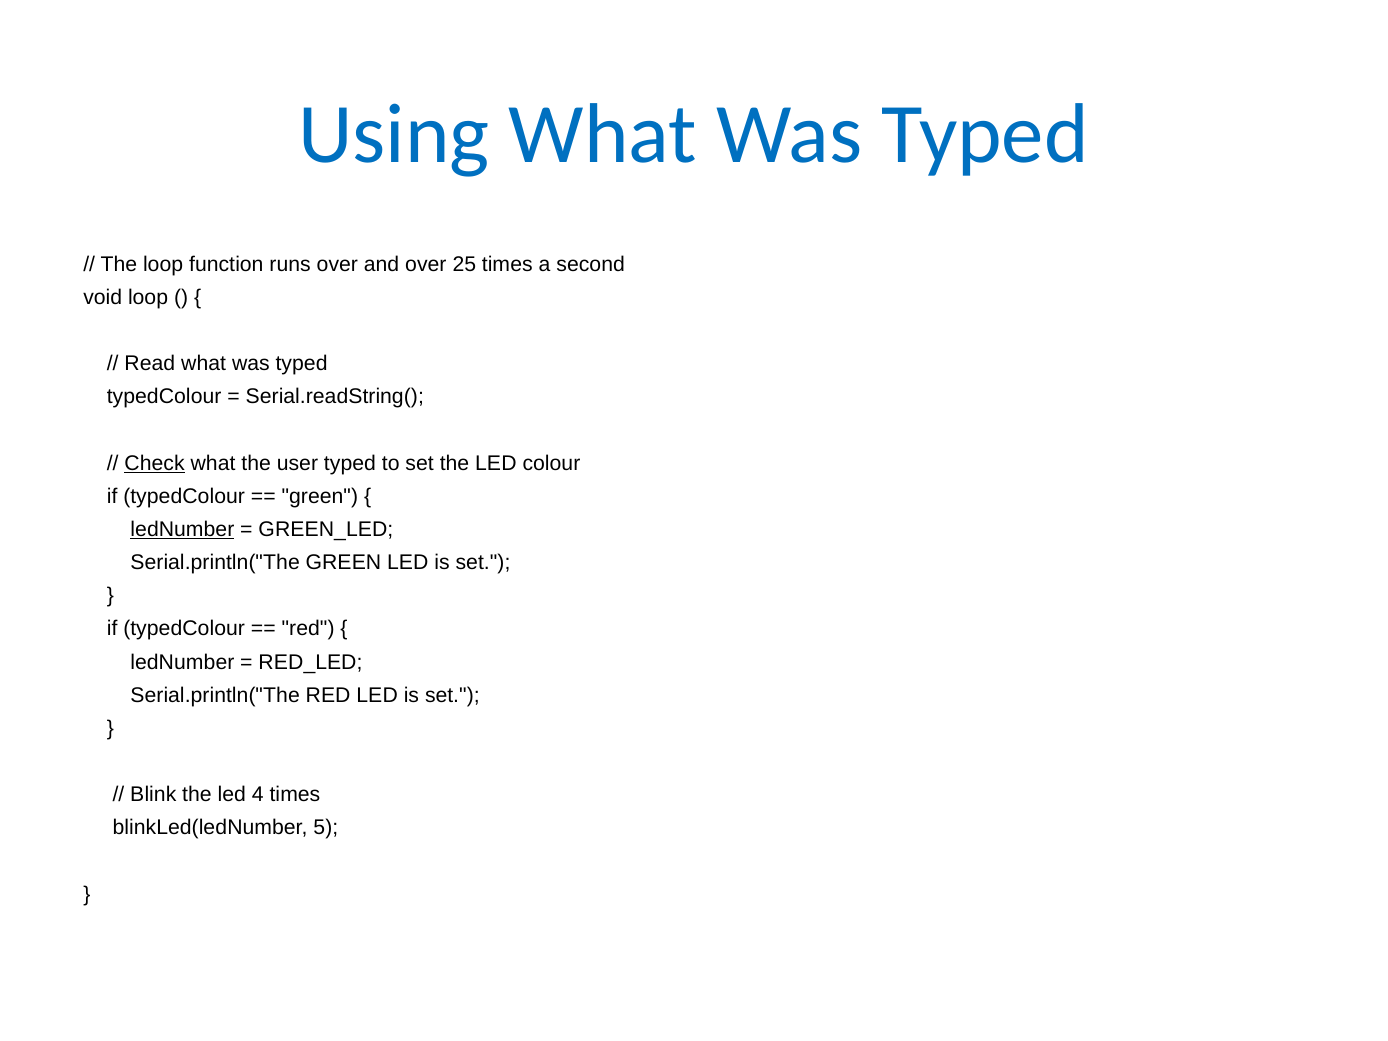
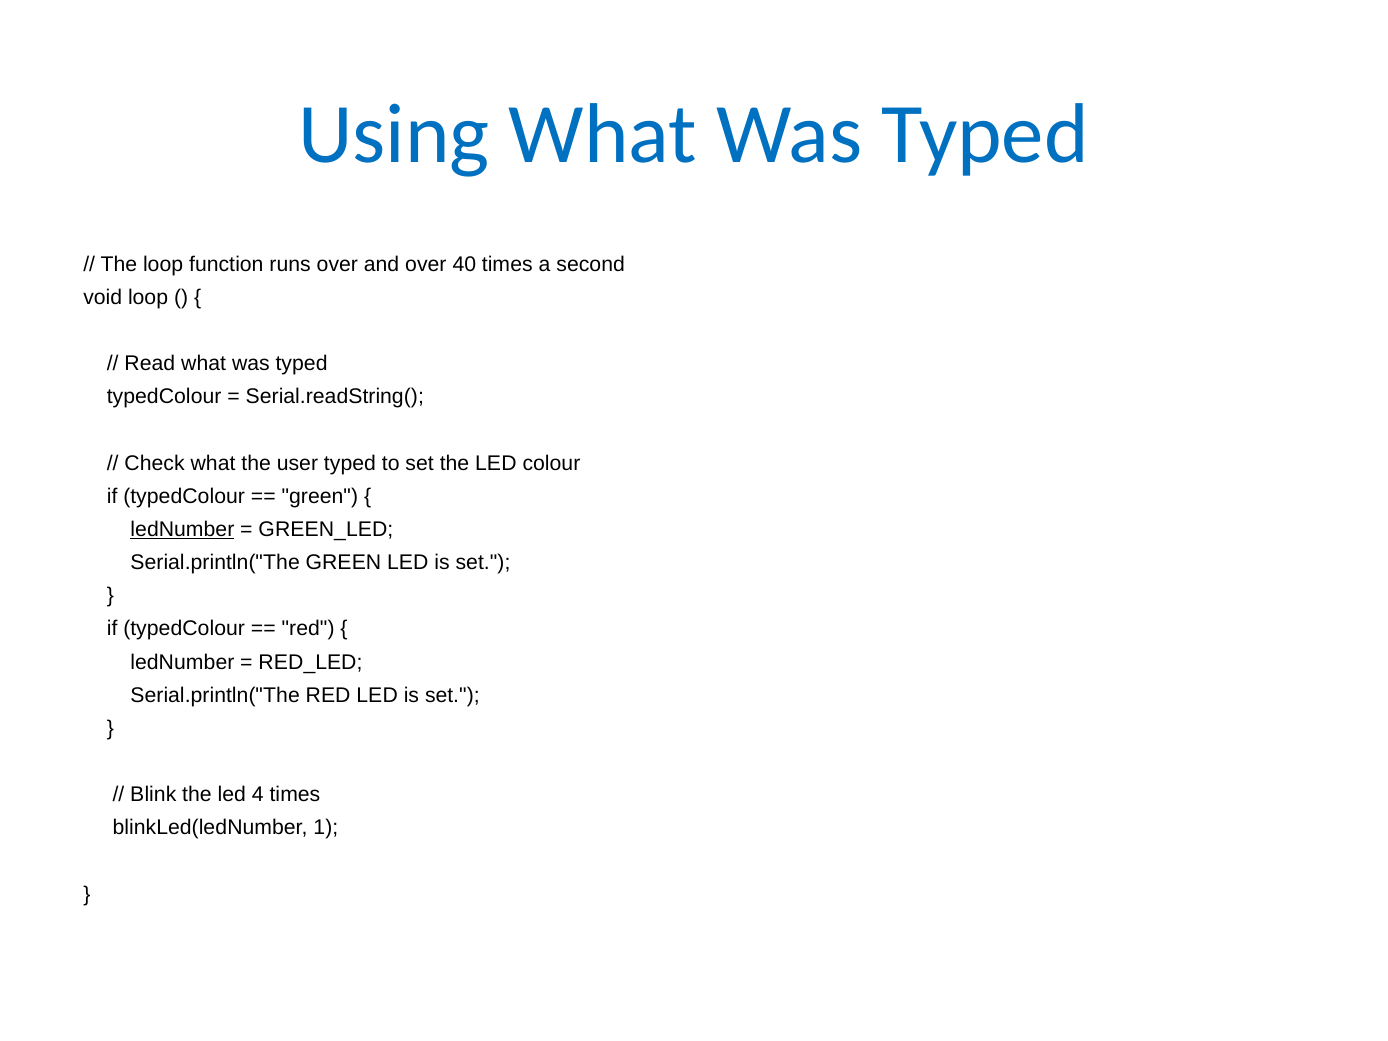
25: 25 -> 40
Check underline: present -> none
5: 5 -> 1
